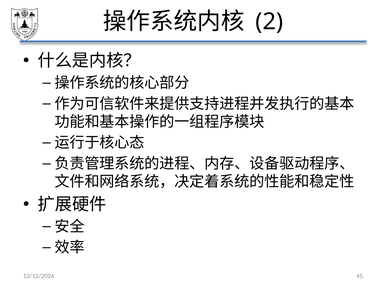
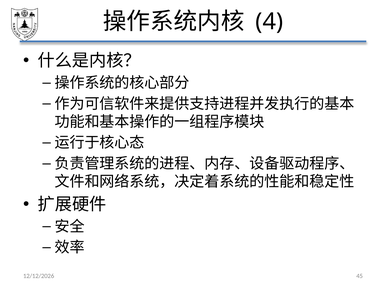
2: 2 -> 4
